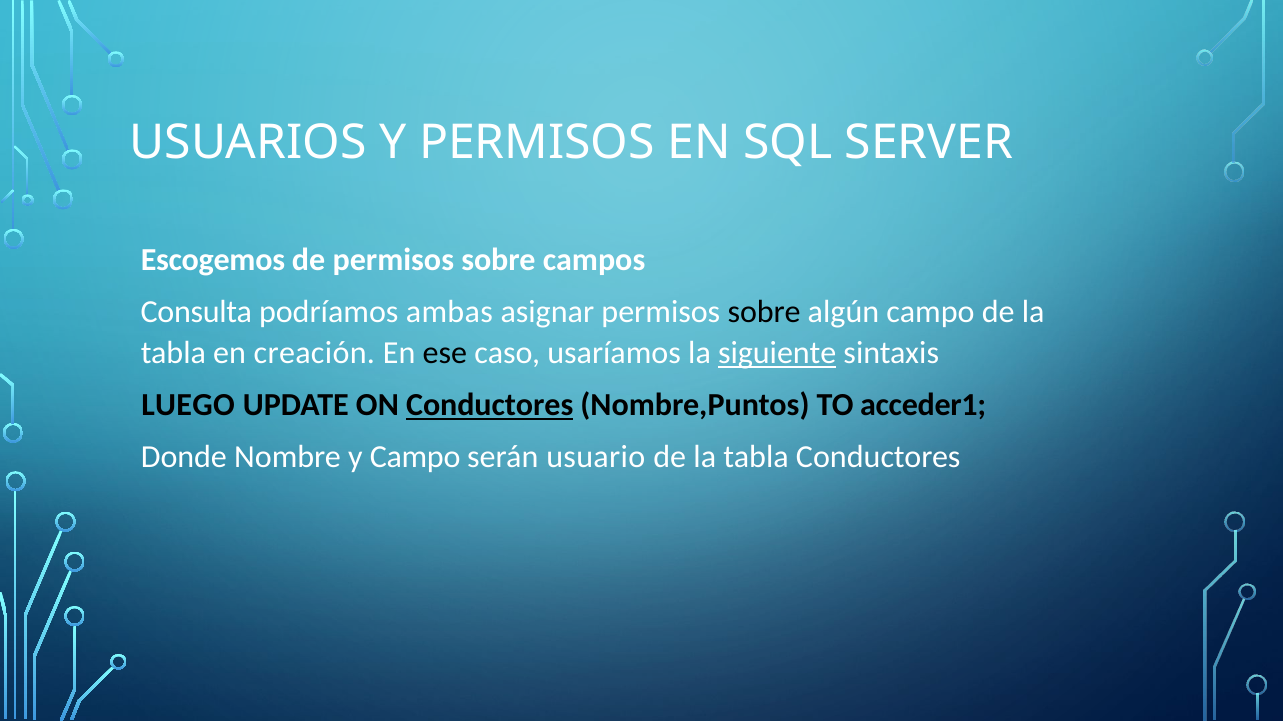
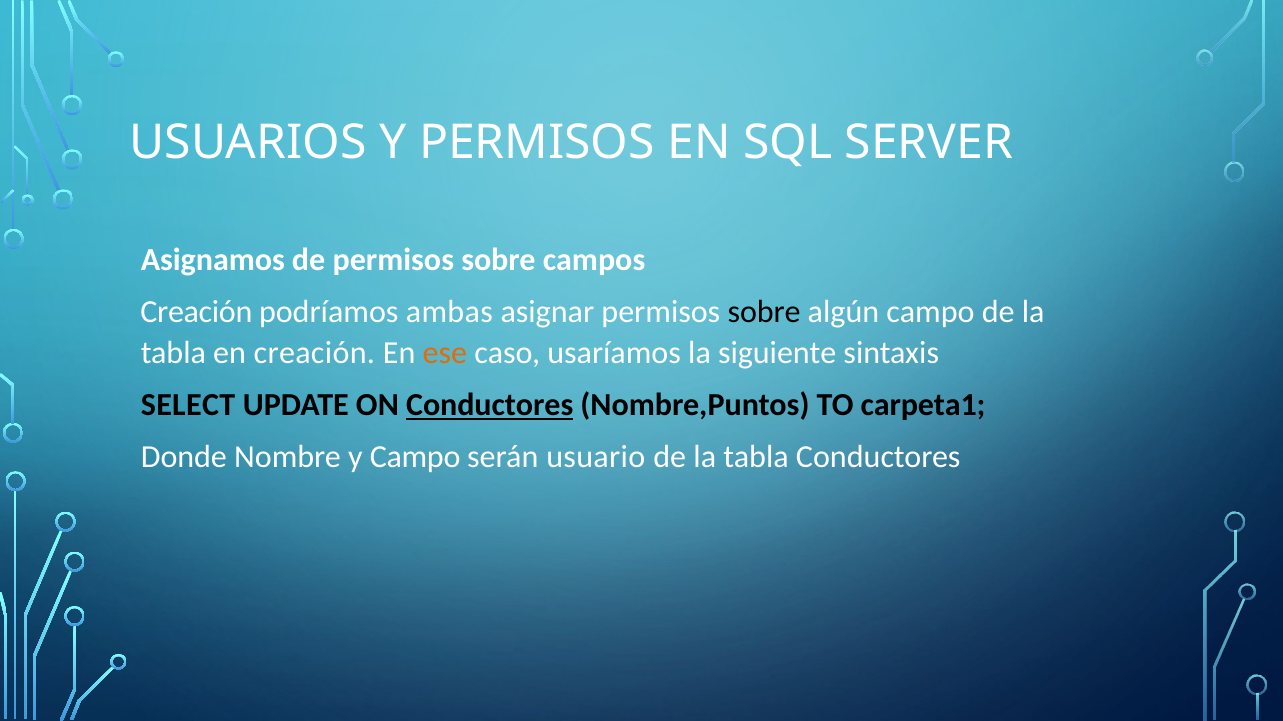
Escogemos: Escogemos -> Asignamos
Consulta at (196, 312): Consulta -> Creación
ese colour: black -> orange
siguiente underline: present -> none
LUEGO: LUEGO -> SELECT
acceder1: acceder1 -> carpeta1
